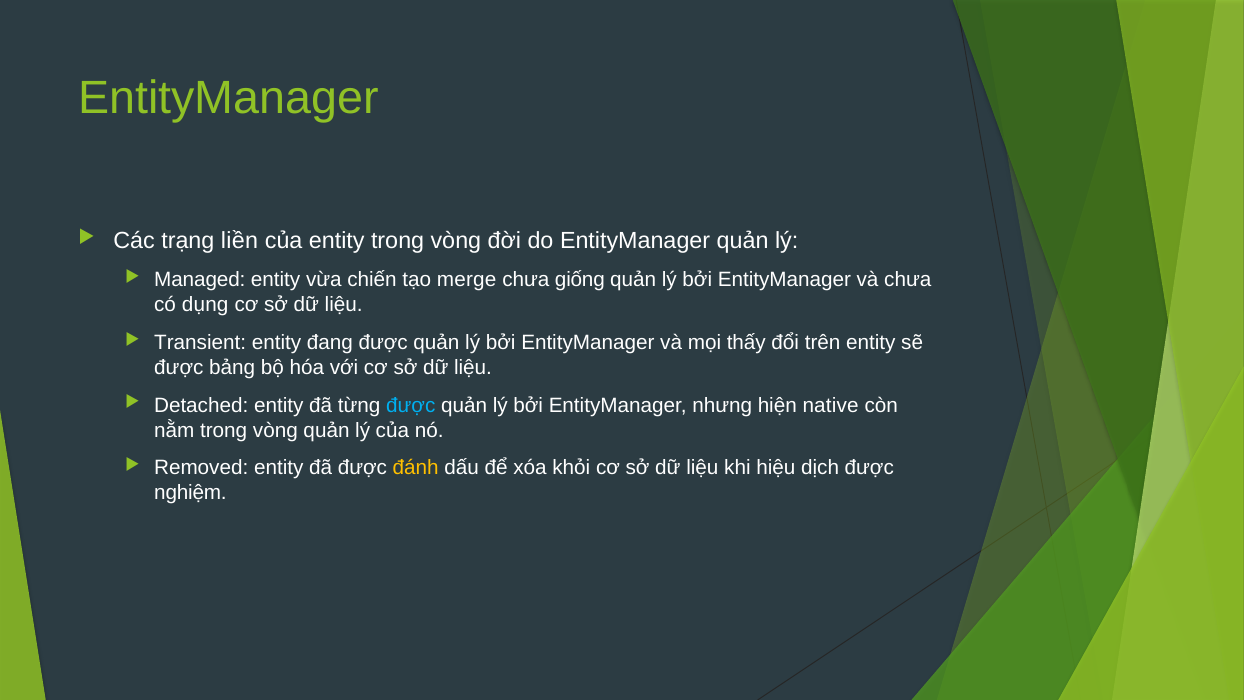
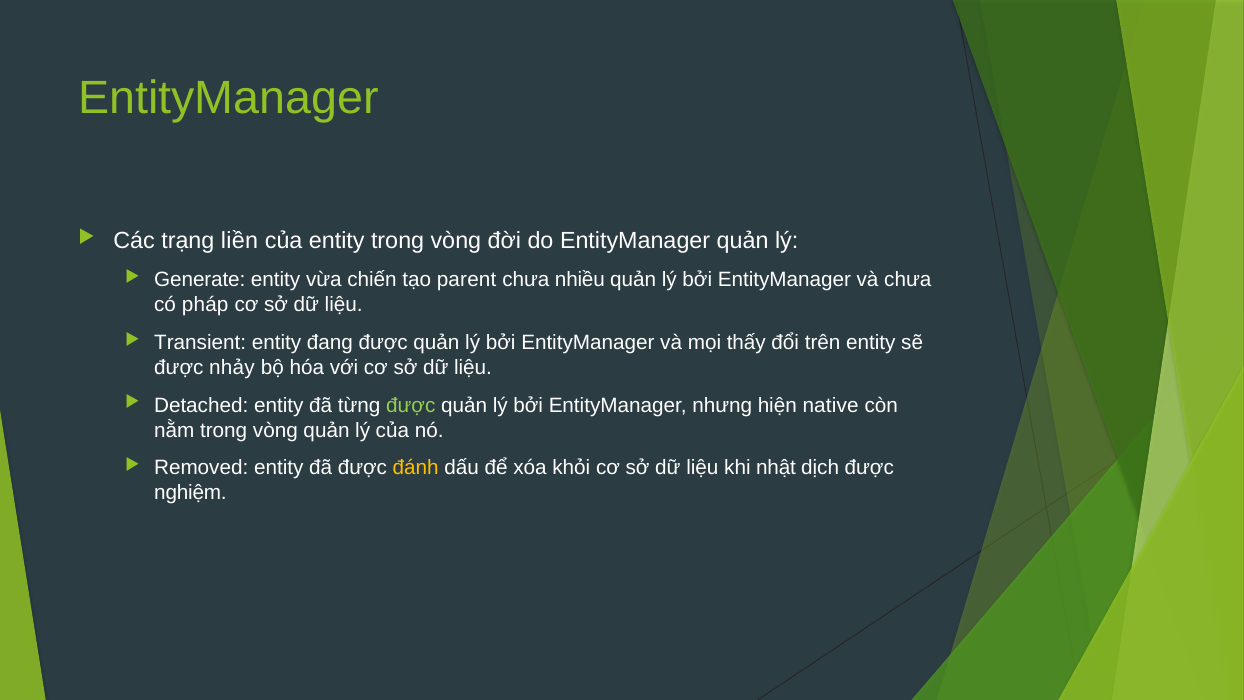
Managed: Managed -> Generate
merge: merge -> parent
giống: giống -> nhiều
dụng: dụng -> pháp
bảng: bảng -> nhảy
được at (411, 405) colour: light blue -> light green
hiệu: hiệu -> nhật
